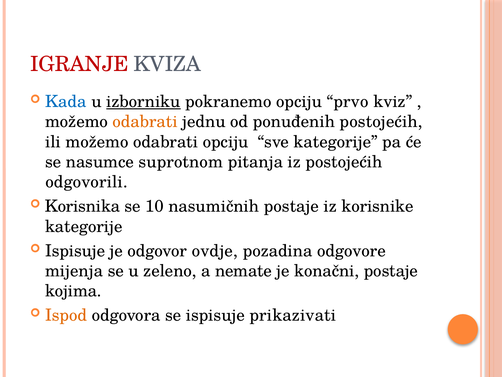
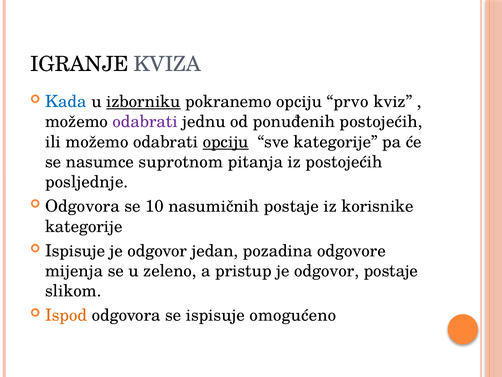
IGRANJE colour: red -> black
odabrati at (145, 122) colour: orange -> purple
opciju at (226, 142) underline: none -> present
odgovorili: odgovorili -> posljednje
Korisnika at (82, 206): Korisnika -> Odgovora
ovdje: ovdje -> jedan
nemate: nemate -> pristup
konačni at (327, 271): konačni -> odgovor
kojima: kojima -> slikom
prikazivati: prikazivati -> omogućeno
